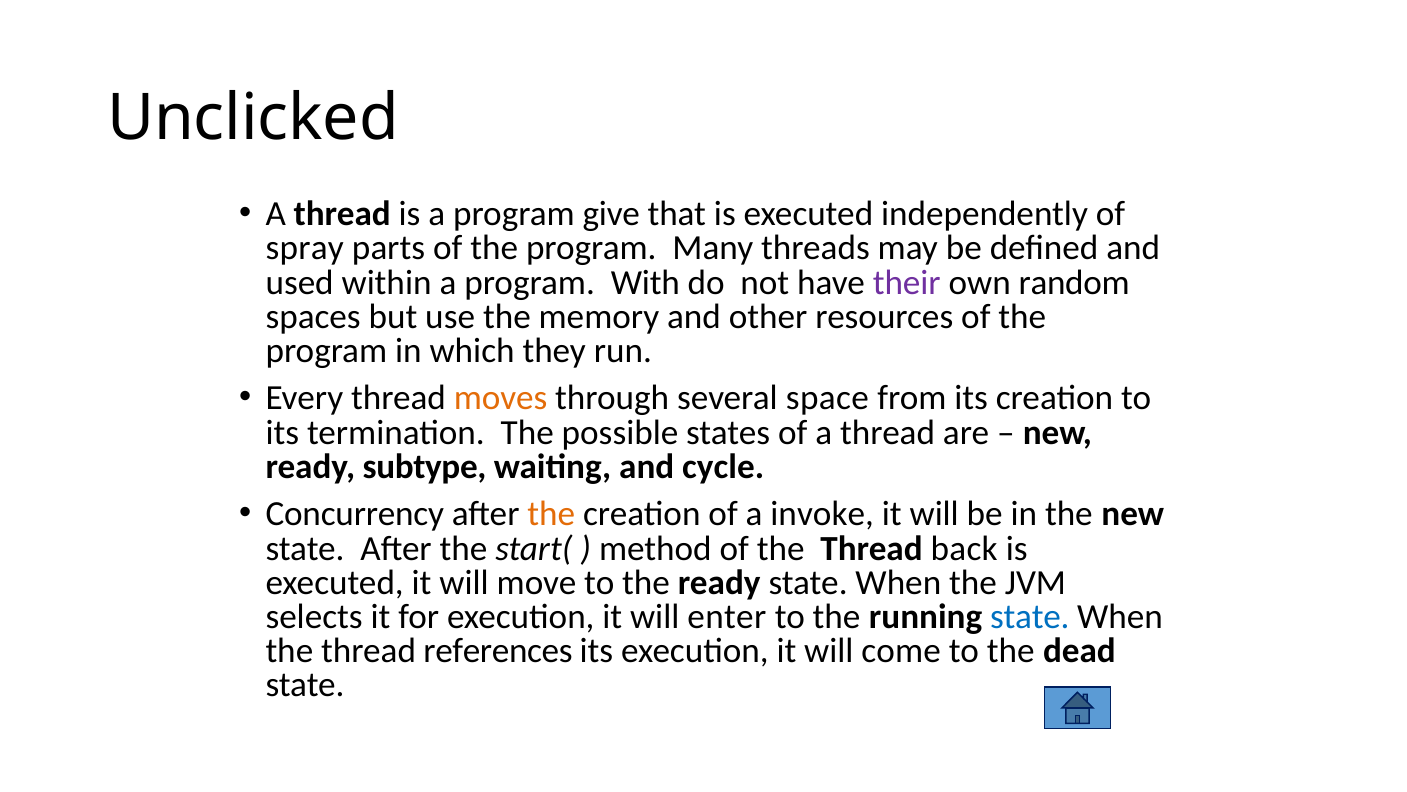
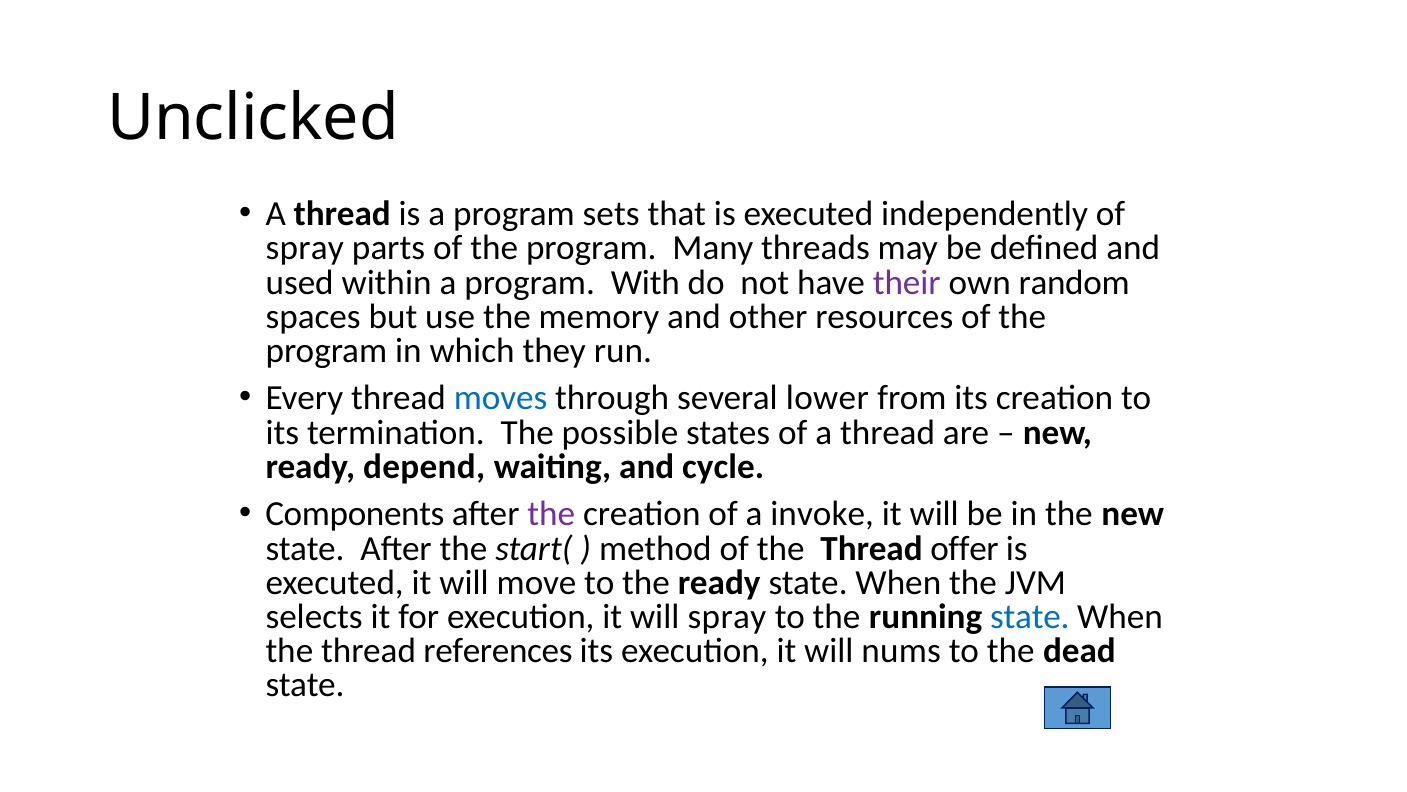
give: give -> sets
moves colour: orange -> blue
space: space -> lower
subtype: subtype -> depend
Concurrency: Concurrency -> Components
the at (551, 514) colour: orange -> purple
back: back -> offer
will enter: enter -> spray
come: come -> nums
